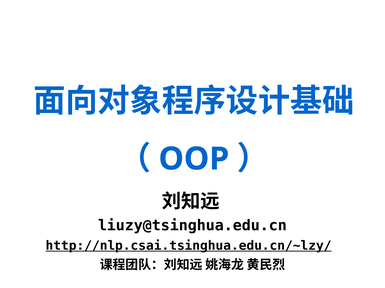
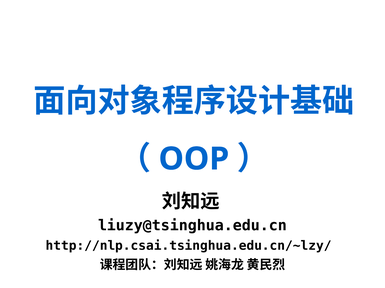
http://nlp.csai.tsinghua.edu.cn/~lzy/ underline: present -> none
